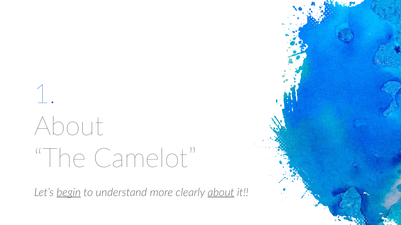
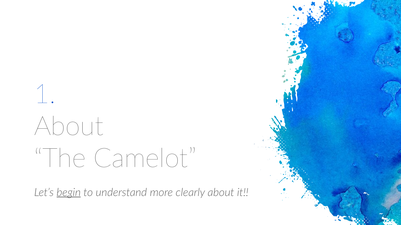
about at (221, 193) underline: present -> none
